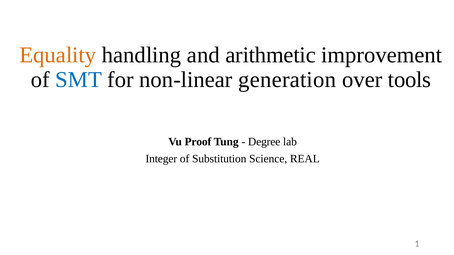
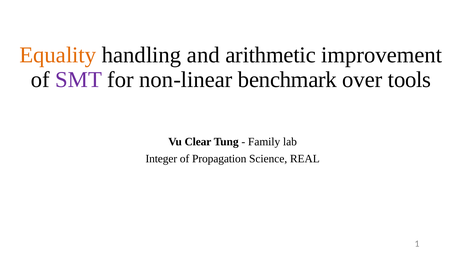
SMT colour: blue -> purple
generation: generation -> benchmark
Proof: Proof -> Clear
Degree: Degree -> Family
Substitution: Substitution -> Propagation
